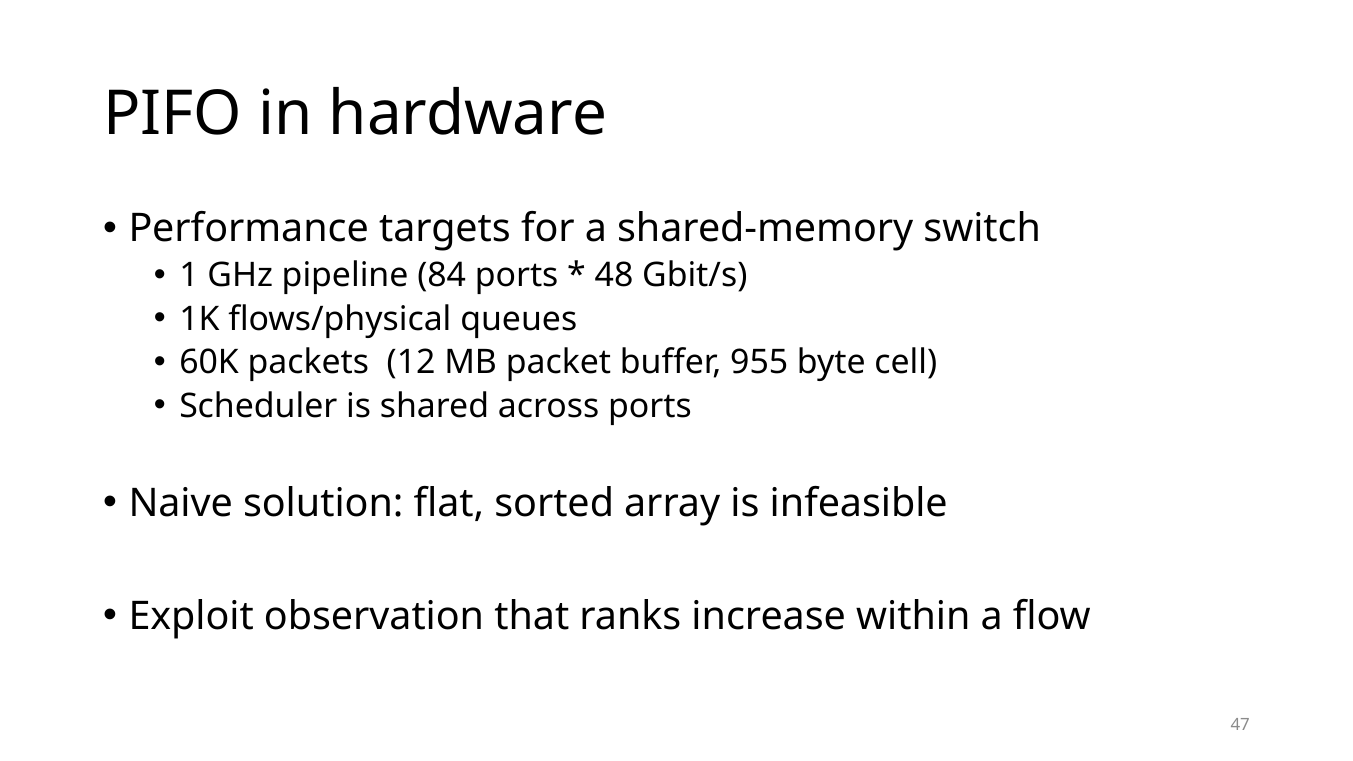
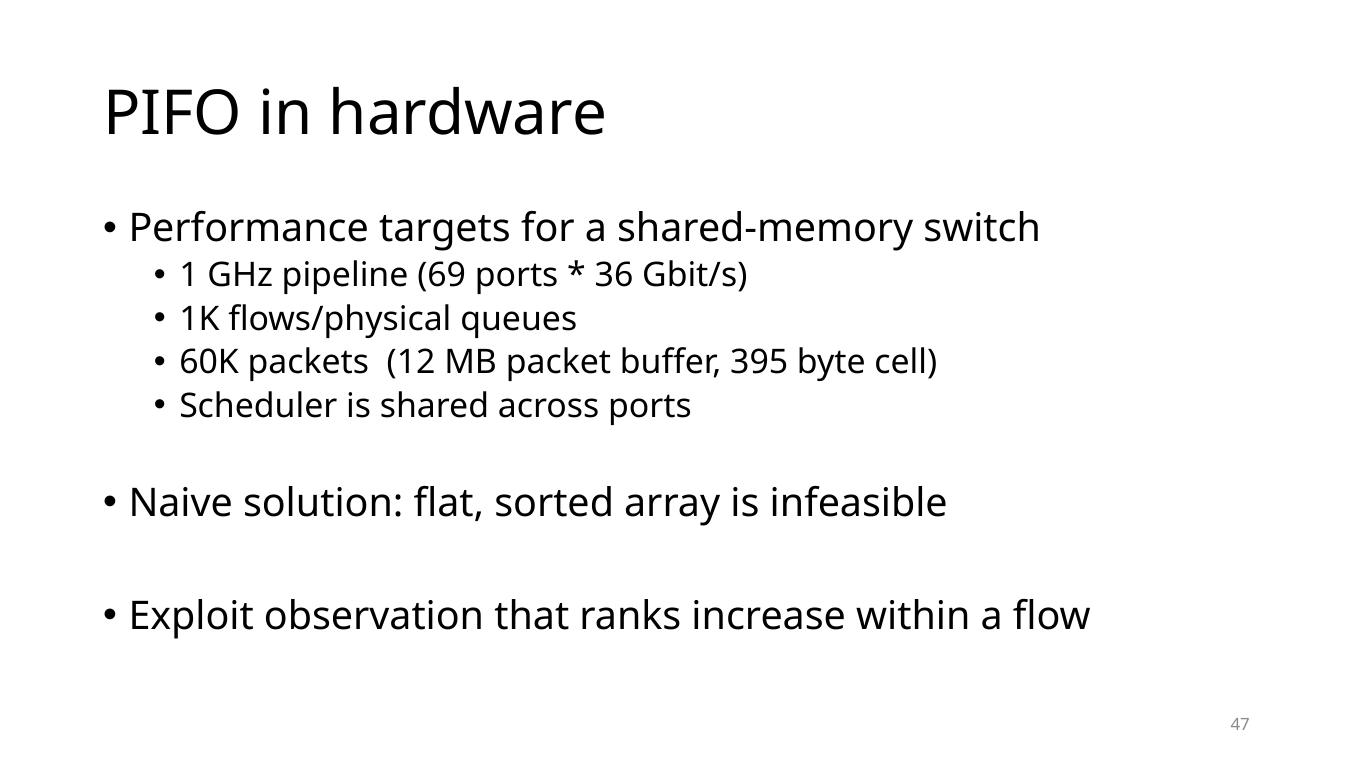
84: 84 -> 69
48: 48 -> 36
955: 955 -> 395
